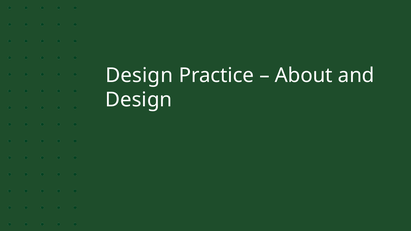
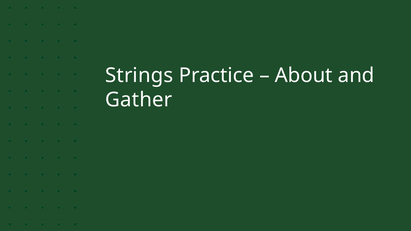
Design at (139, 75): Design -> Strings
Design at (139, 100): Design -> Gather
